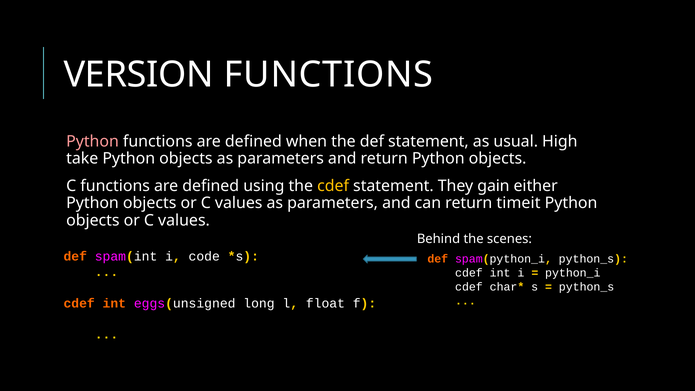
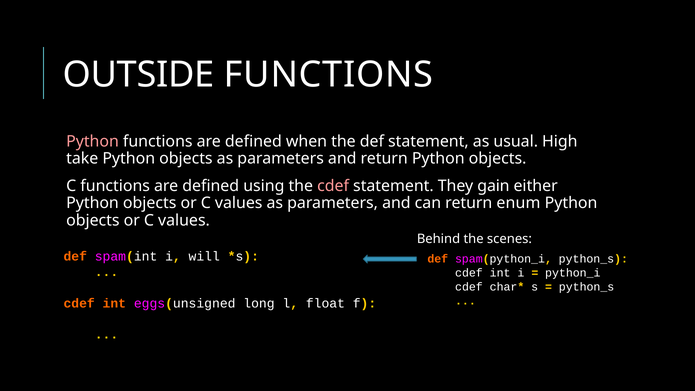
VERSION: VERSION -> OUTSIDE
cdef at (333, 186) colour: yellow -> pink
timeit: timeit -> enum
code: code -> will
